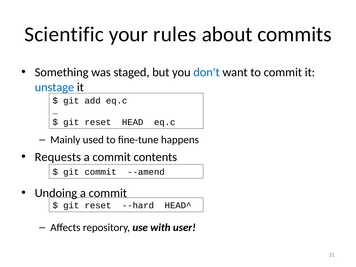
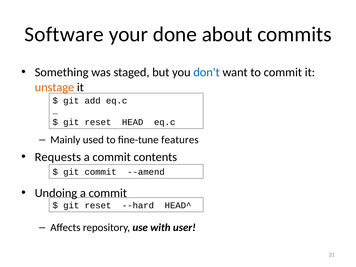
Scientific: Scientific -> Software
rules: rules -> done
unstage colour: blue -> orange
happens: happens -> features
